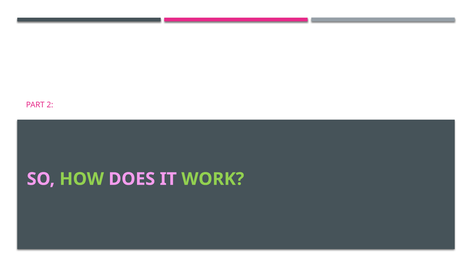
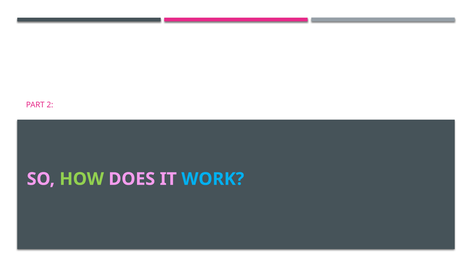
WORK colour: light green -> light blue
